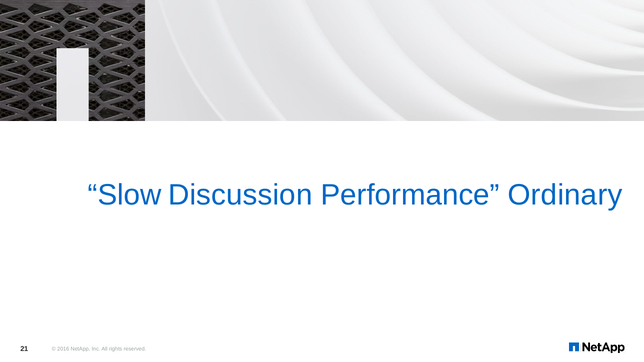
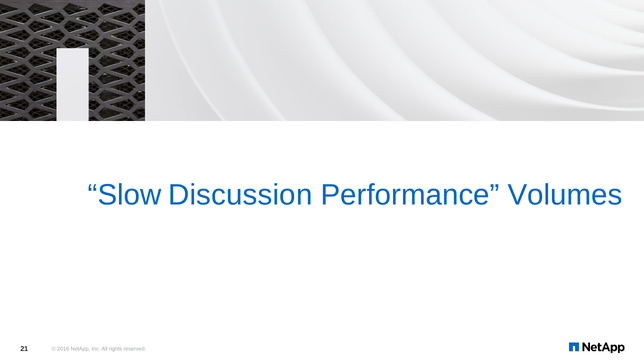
Ordinary: Ordinary -> Volumes
